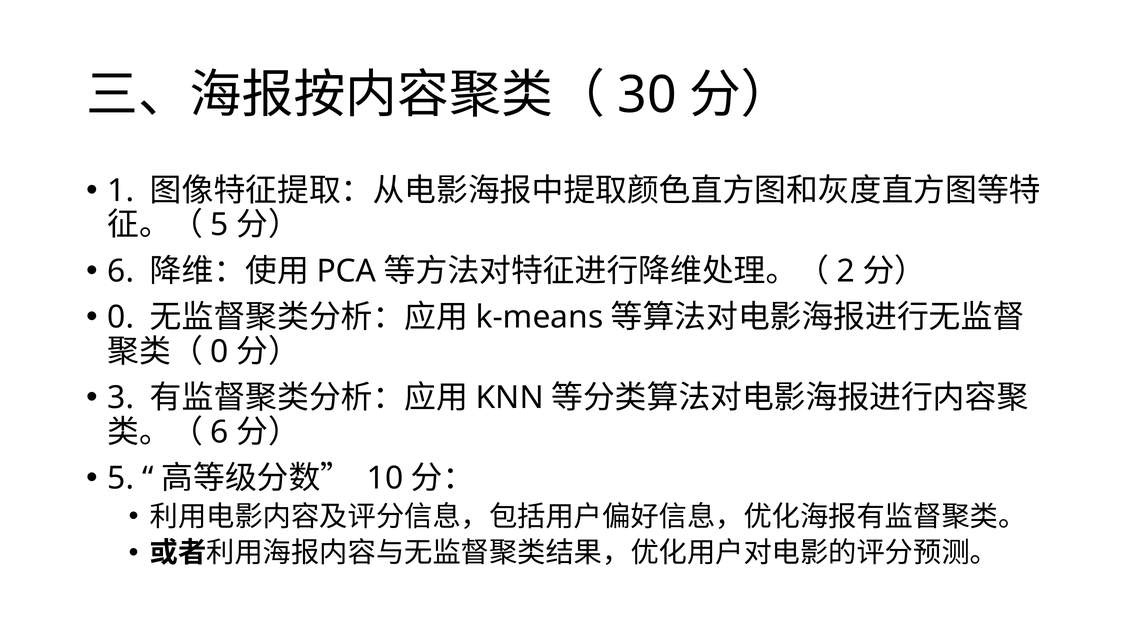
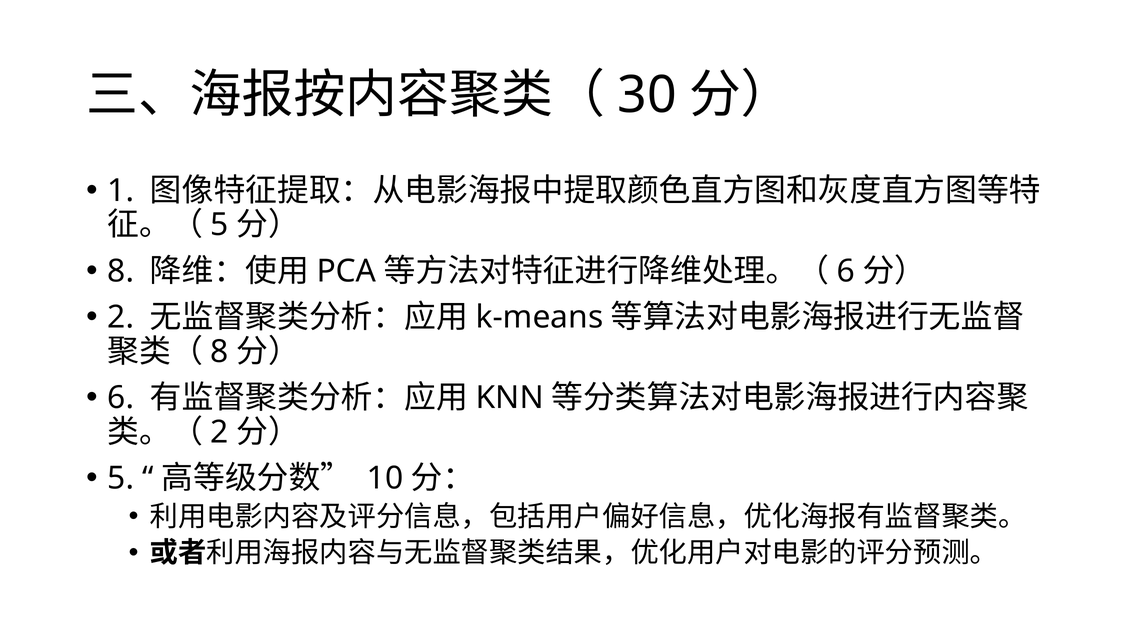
6 at (121, 271): 6 -> 8
2 at (846, 271): 2 -> 6
0 at (121, 317): 0 -> 2
0 at (220, 352): 0 -> 8
3 at (121, 398): 3 -> 6
6 at (220, 432): 6 -> 2
